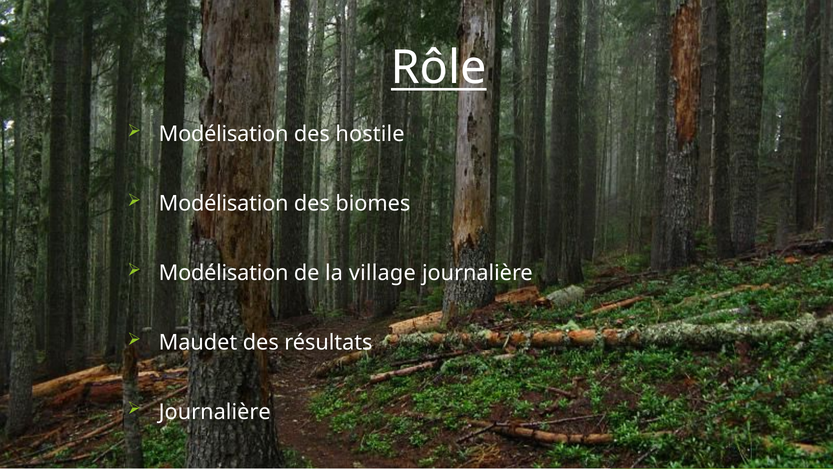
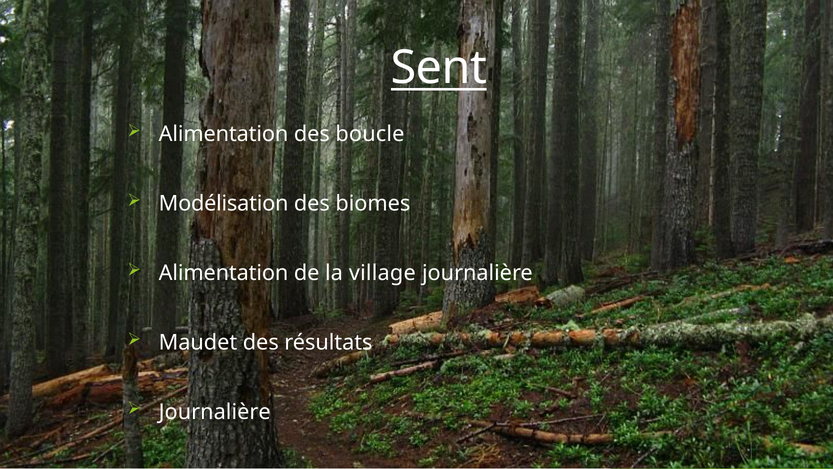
Rôle: Rôle -> Sent
Modélisation at (224, 134): Modélisation -> Alimentation
hostile: hostile -> boucle
Modélisation at (224, 273): Modélisation -> Alimentation
